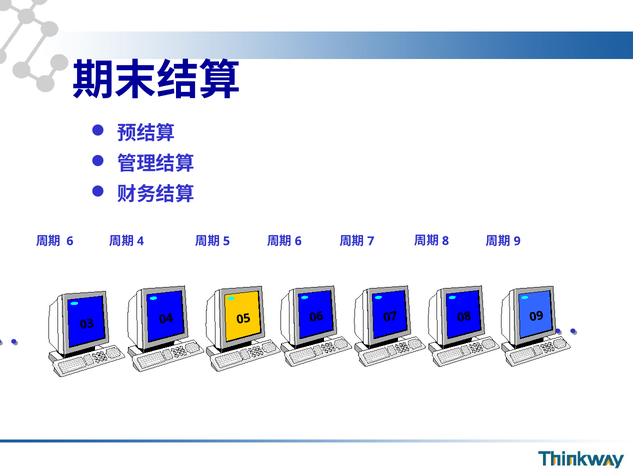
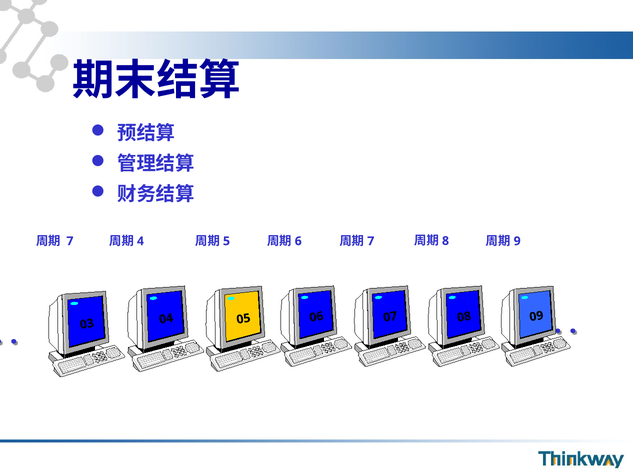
6 at (70, 242): 6 -> 7
